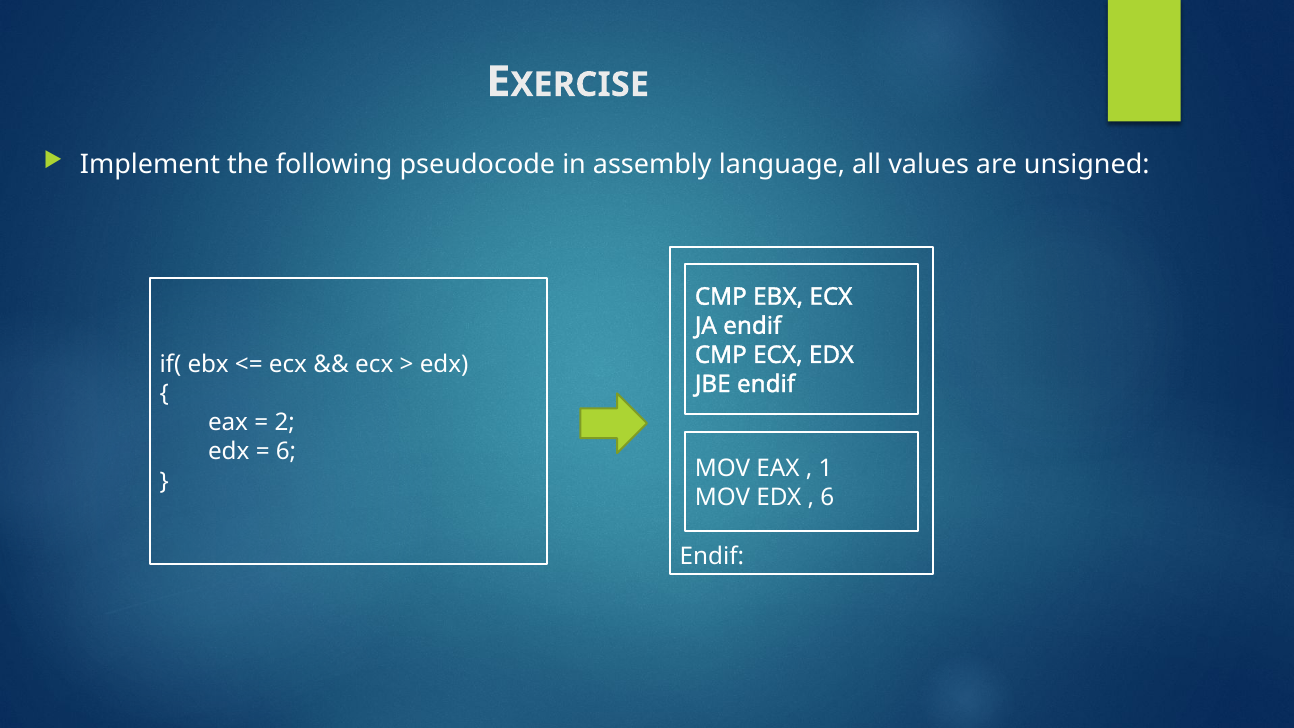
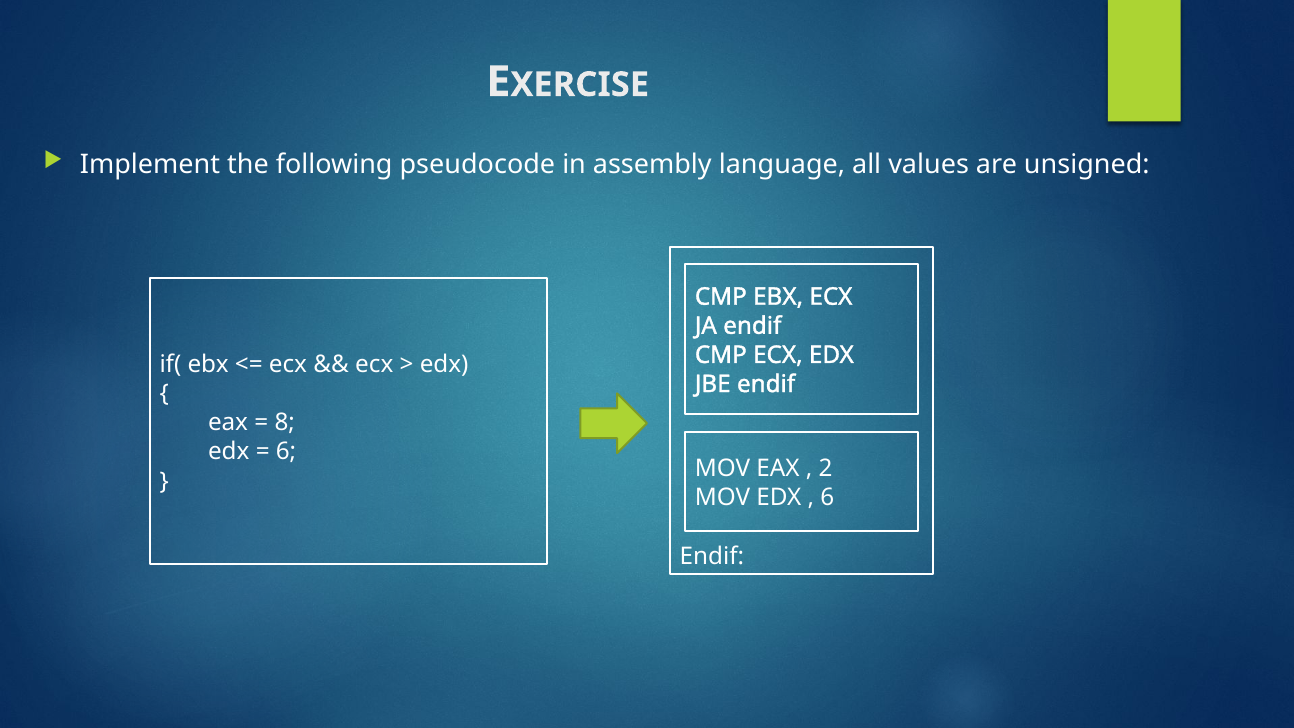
2: 2 -> 8
1: 1 -> 2
